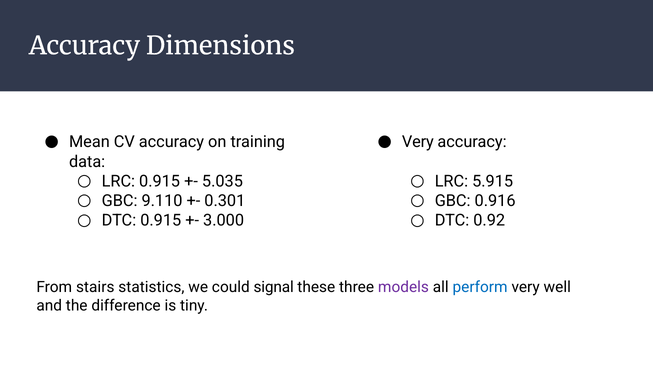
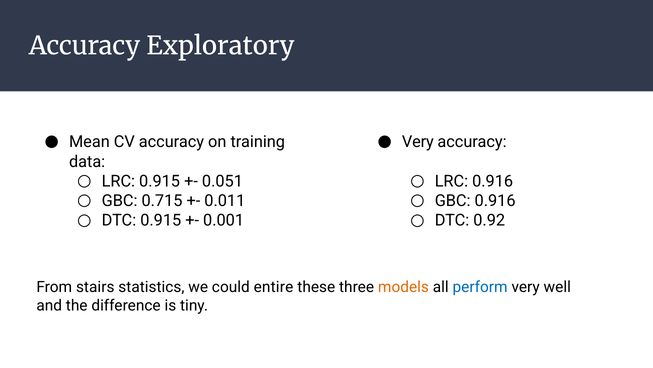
Dimensions: Dimensions -> Exploratory
5.035: 5.035 -> 0.051
LRC 5.915: 5.915 -> 0.916
9.110: 9.110 -> 0.715
0.301: 0.301 -> 0.011
3.000: 3.000 -> 0.001
signal: signal -> entire
models colour: purple -> orange
